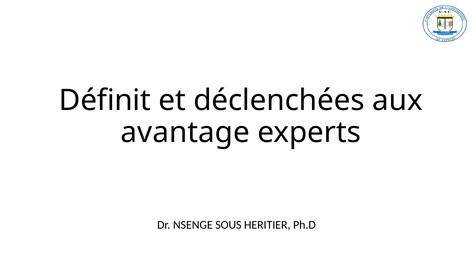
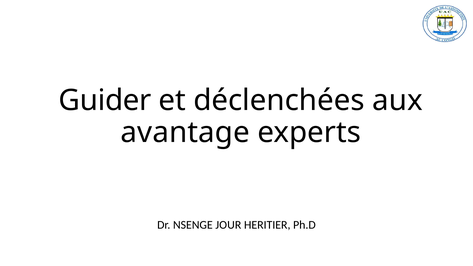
Définit: Définit -> Guider
SOUS: SOUS -> JOUR
